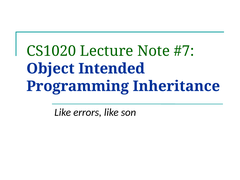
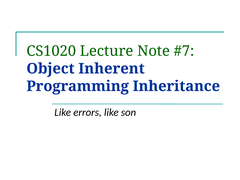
Intended: Intended -> Inherent
